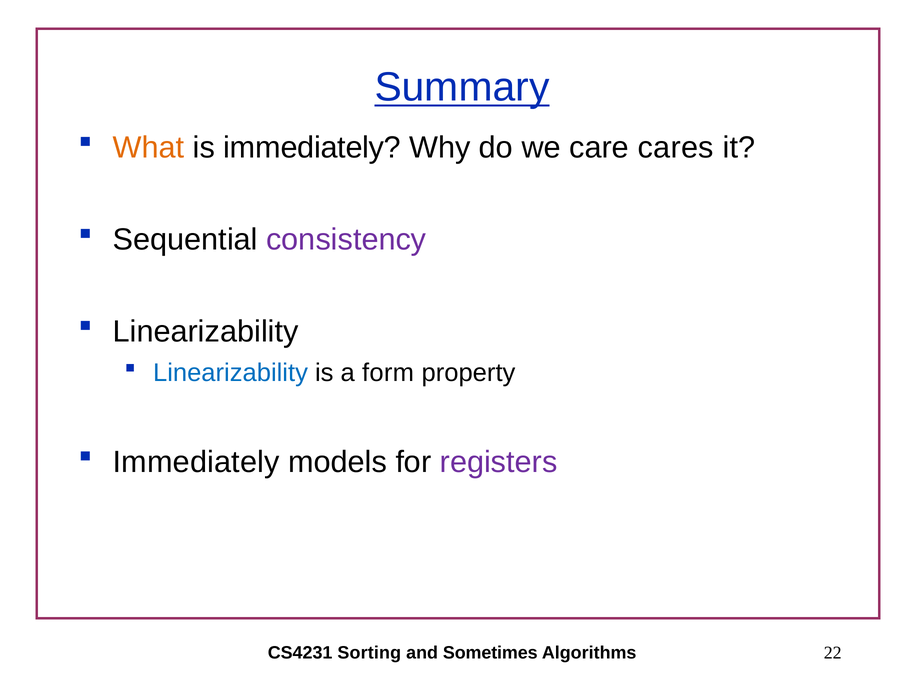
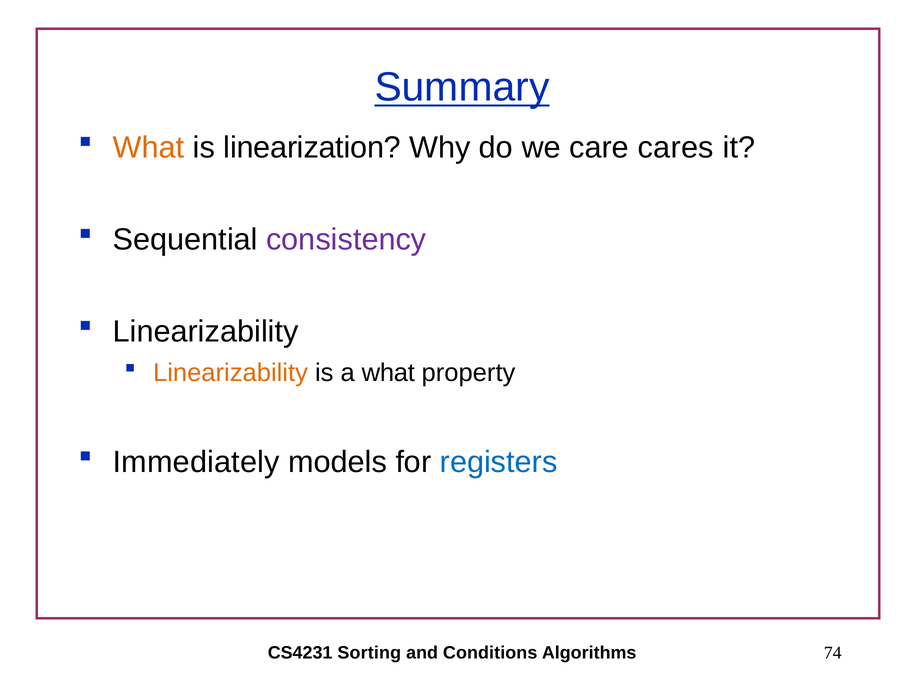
is immediately: immediately -> linearization
Linearizability at (230, 373) colour: blue -> orange
a form: form -> what
registers colour: purple -> blue
Sometimes: Sometimes -> Conditions
22: 22 -> 74
